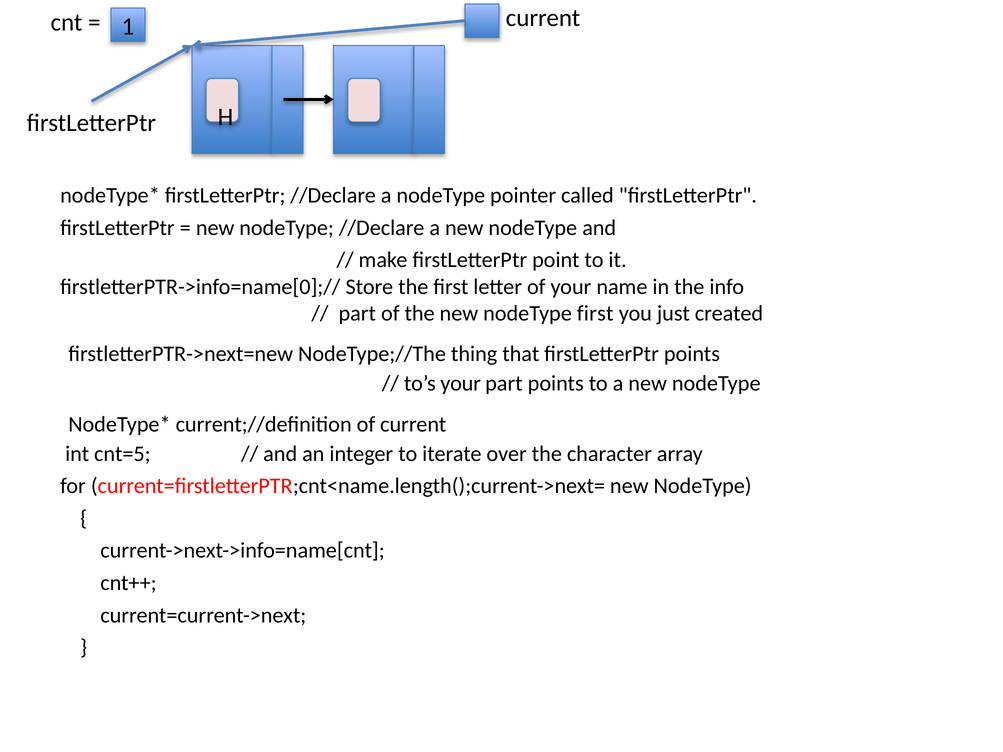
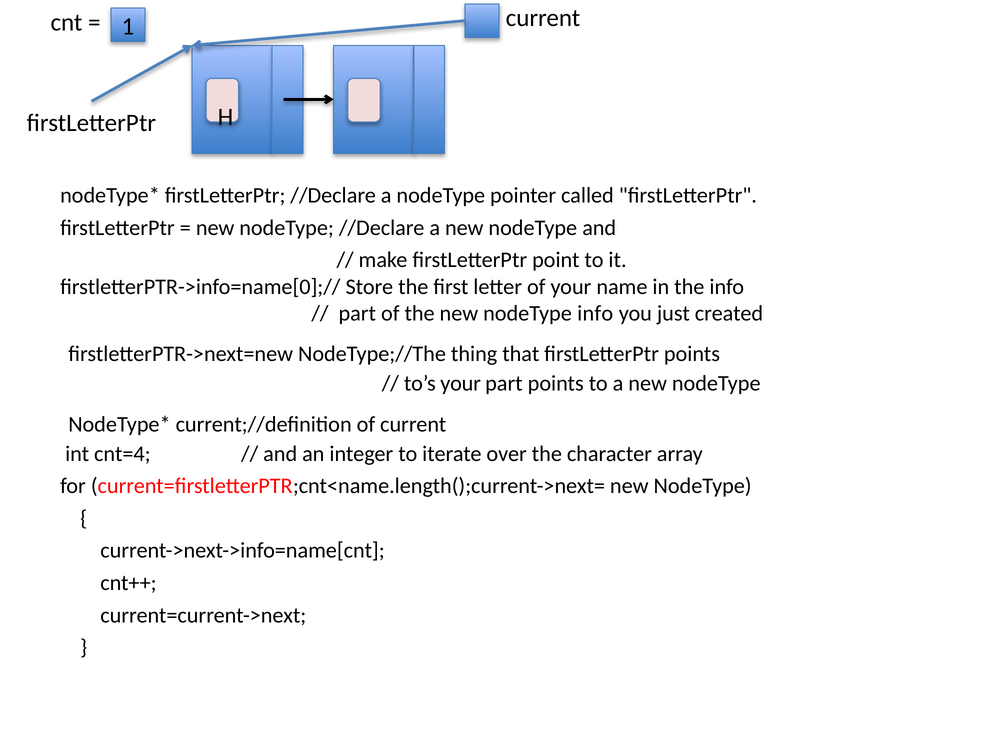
nodeType first: first -> info
cnt=5: cnt=5 -> cnt=4
